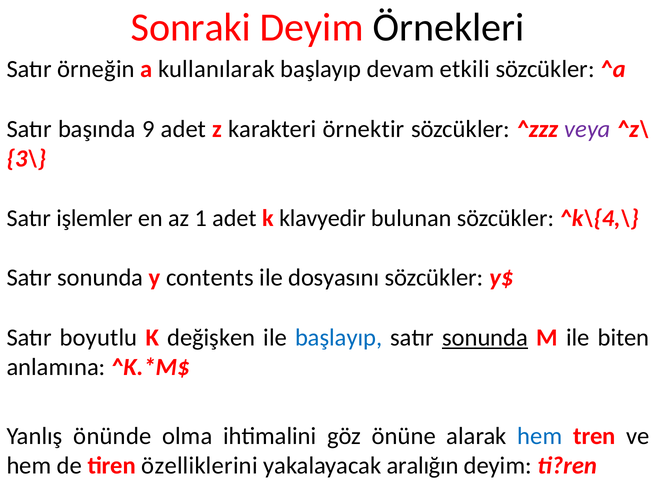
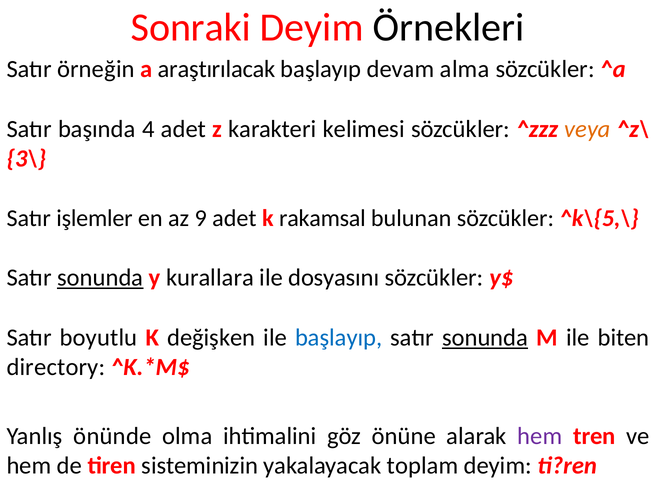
kullanılarak: kullanılarak -> araştırılacak
etkili: etkili -> alma
9: 9 -> 4
örnektir: örnektir -> kelimesi
veya colour: purple -> orange
1: 1 -> 9
klavyedir: klavyedir -> rakamsal
^k\{4,\: ^k\{4,\ -> ^k\{5,\
sonunda at (100, 278) underline: none -> present
contents: contents -> kurallara
anlamına: anlamına -> directory
hem at (540, 436) colour: blue -> purple
özelliklerini: özelliklerini -> sisteminizin
aralığın: aralığın -> toplam
